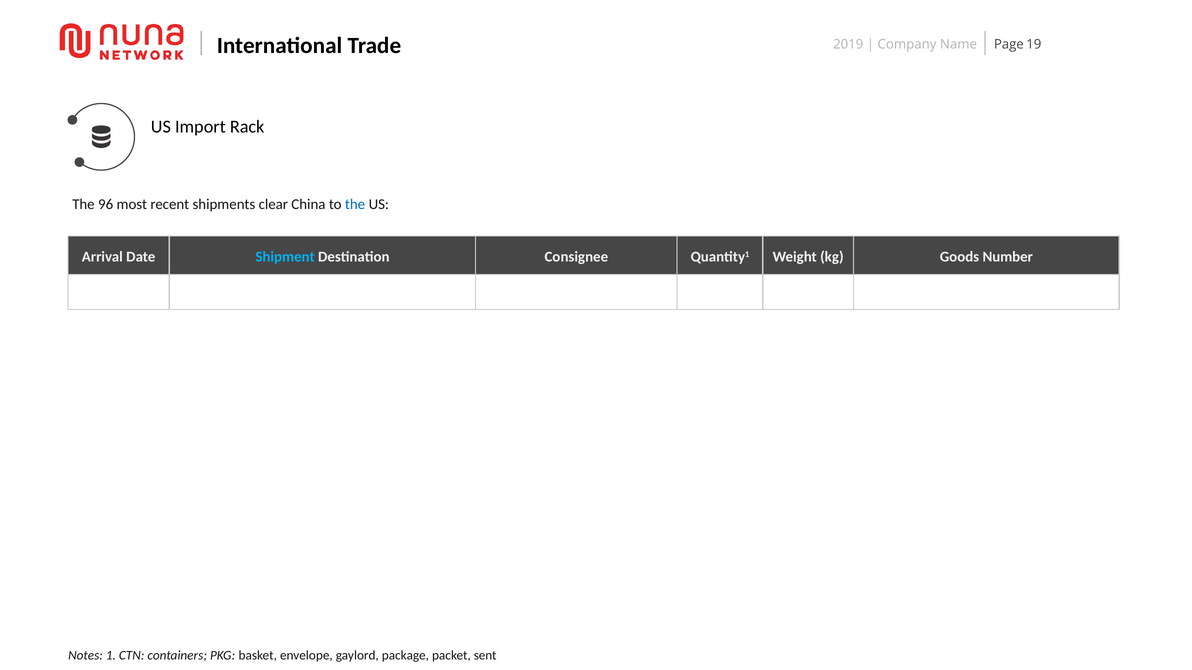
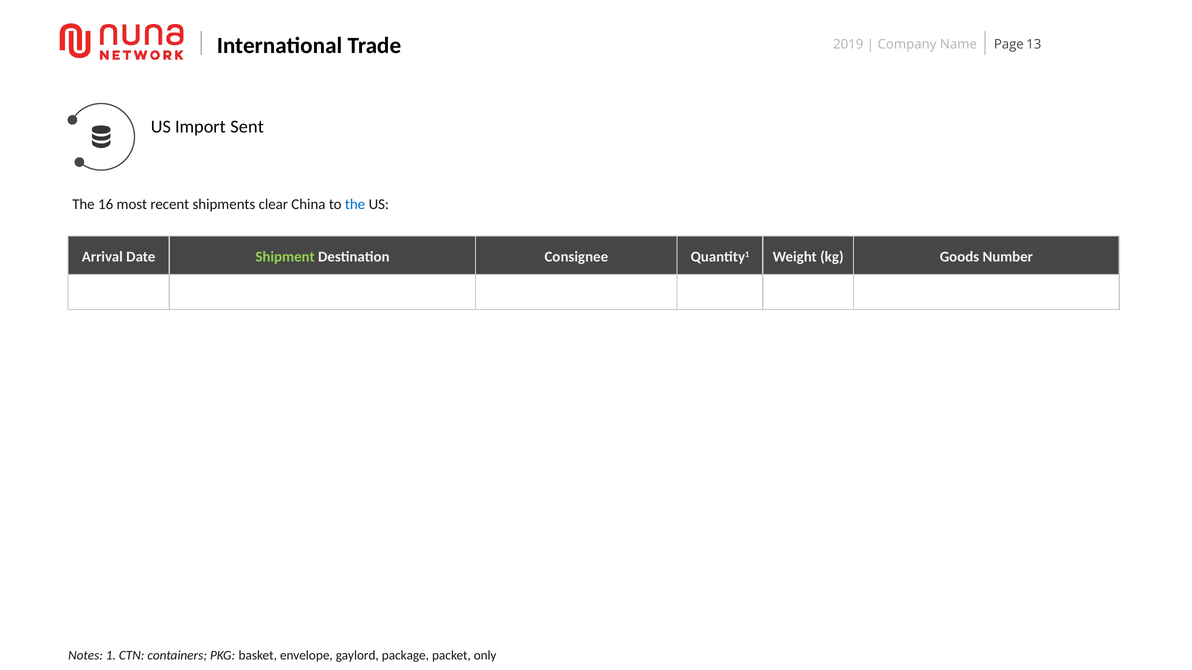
19: 19 -> 13
Rack: Rack -> Sent
96: 96 -> 16
Shipment colour: light blue -> light green
sent: sent -> only
